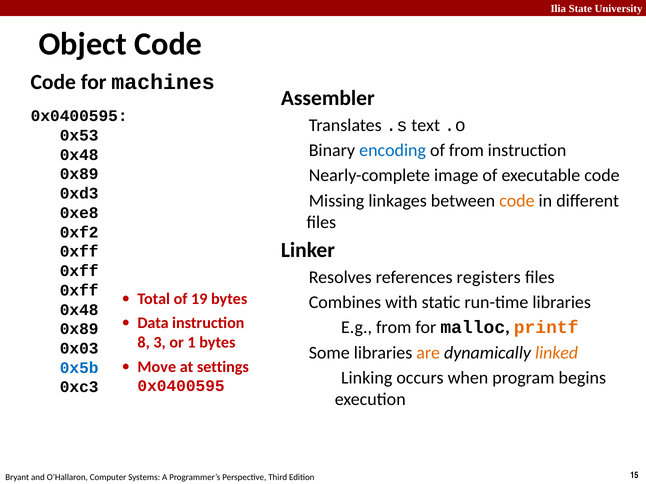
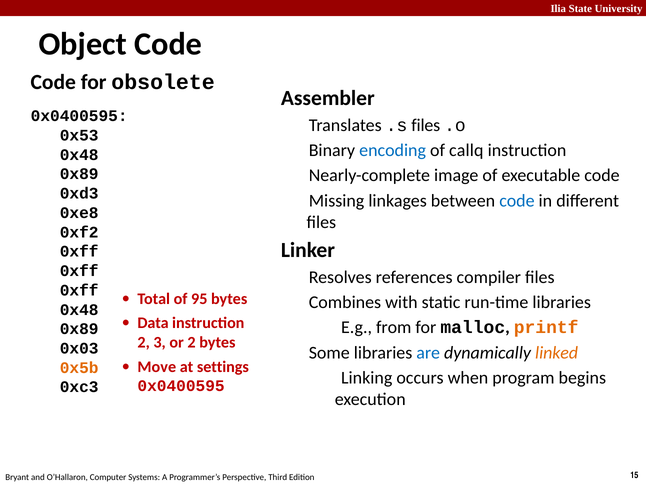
machines: machines -> obsolete
.s text: text -> files
of from: from -> callq
code at (517, 201) colour: orange -> blue
registers: registers -> compiler
19: 19 -> 95
8 at (144, 343): 8 -> 2
or 1: 1 -> 2
are colour: orange -> blue
0x5b colour: blue -> orange
